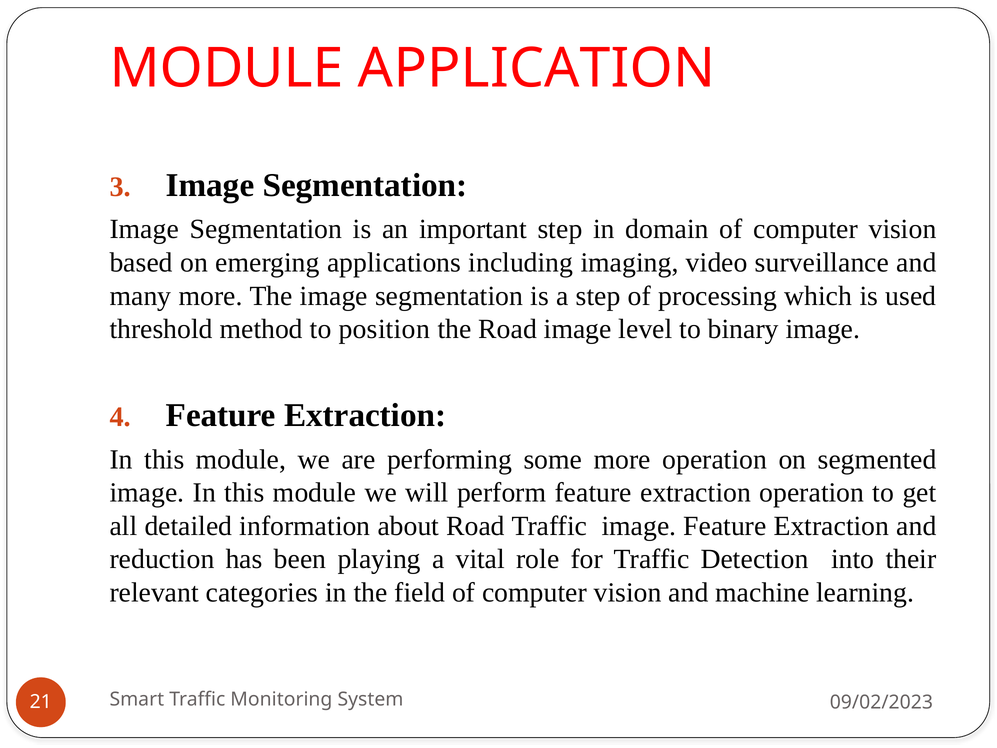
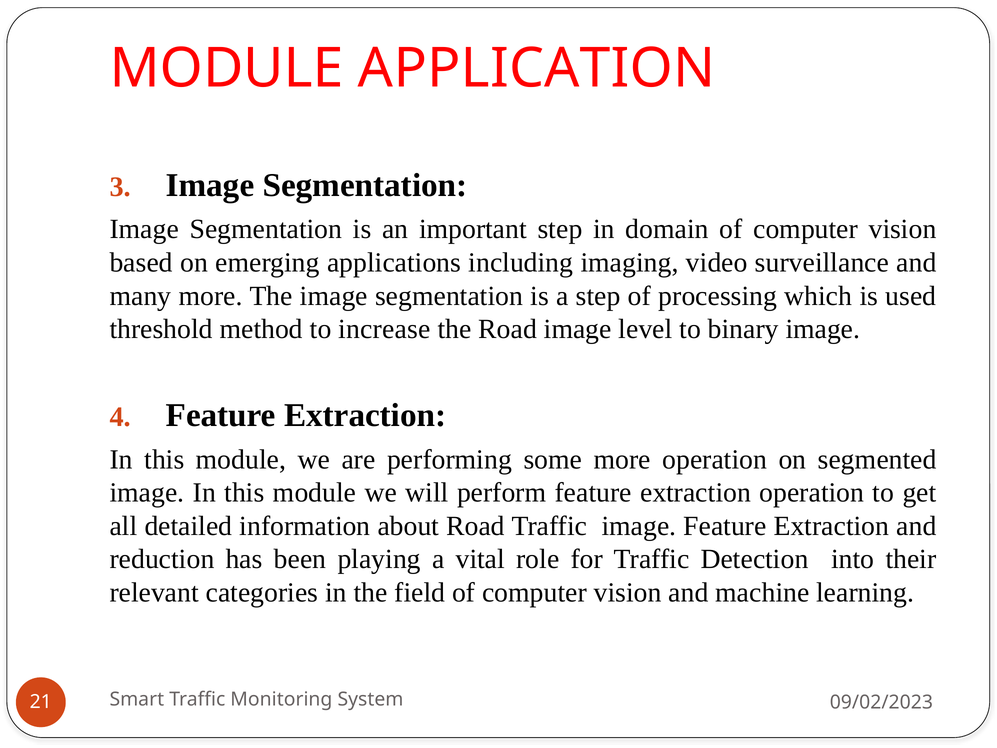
position: position -> increase
